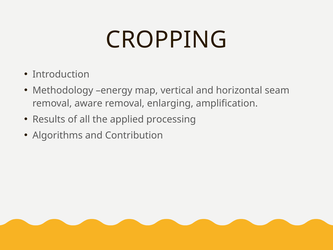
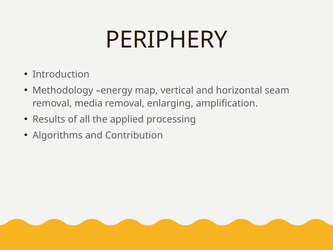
CROPPING: CROPPING -> PERIPHERY
aware: aware -> media
